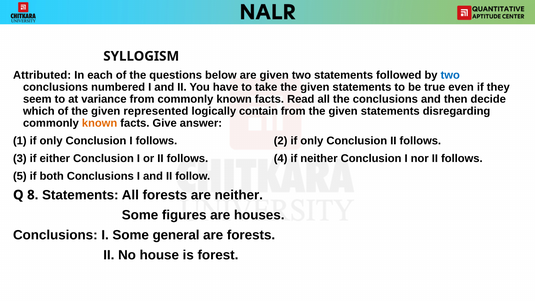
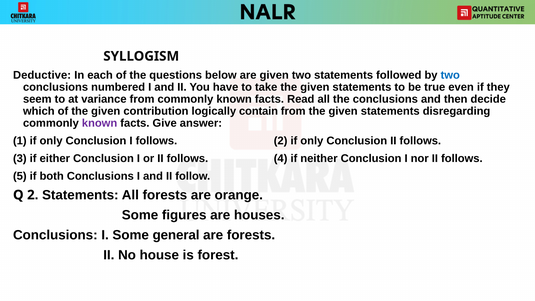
Attributed: Attributed -> Deductive
represented: represented -> contribution
known at (100, 123) colour: orange -> purple
Q 8: 8 -> 2
are neither: neither -> orange
